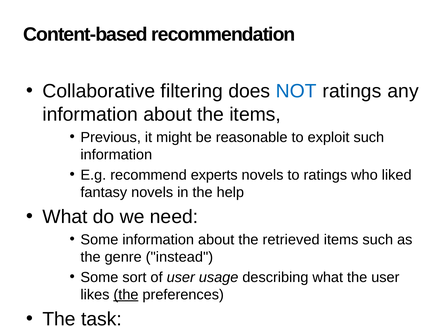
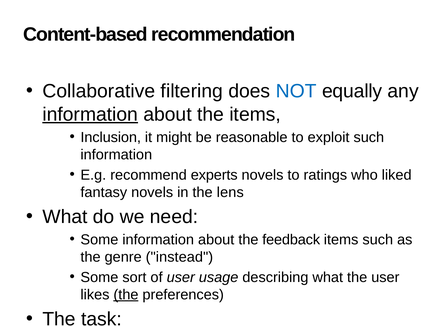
NOT ratings: ratings -> equally
information at (90, 114) underline: none -> present
Previous: Previous -> Inclusion
help: help -> lens
retrieved: retrieved -> feedback
